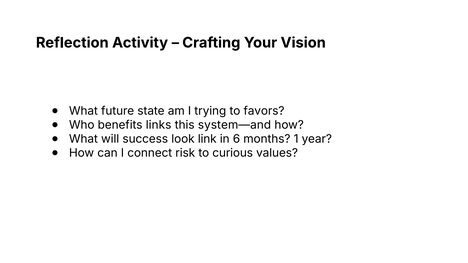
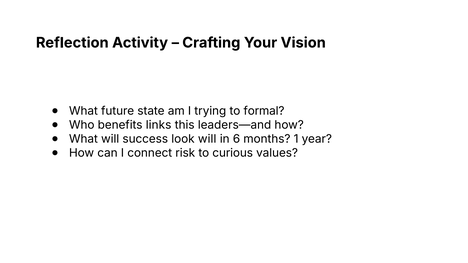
favors: favors -> formal
system—and: system—and -> leaders—and
look link: link -> will
